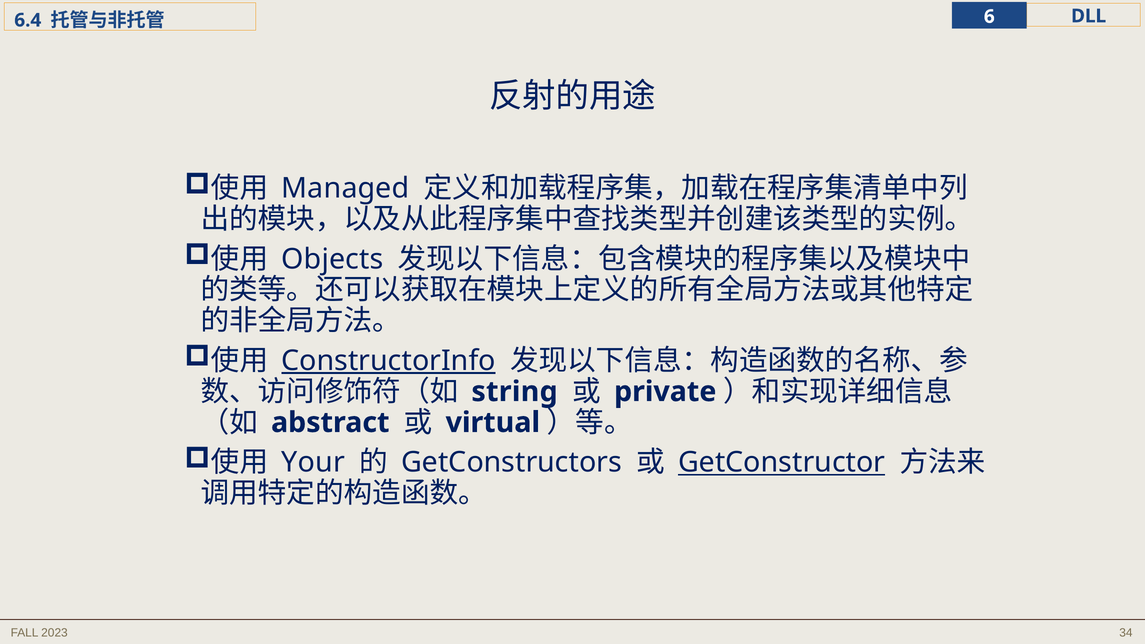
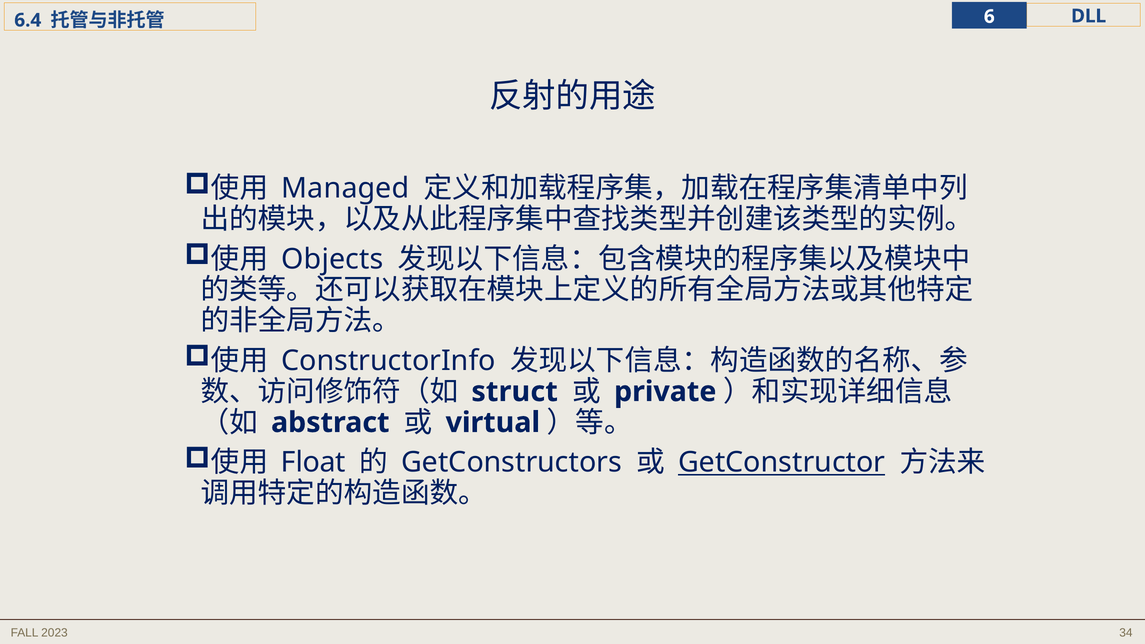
ConstructorInfo underline: present -> none
string: string -> struct
Your: Your -> Float
